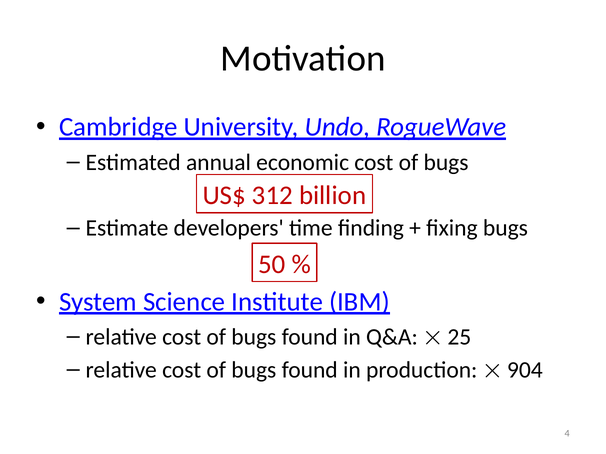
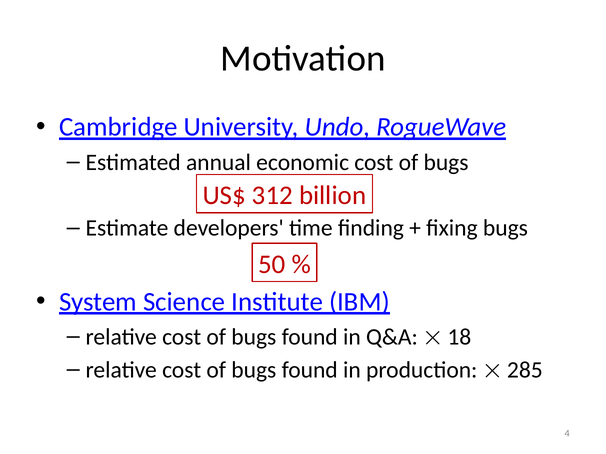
25: 25 -> 18
904: 904 -> 285
